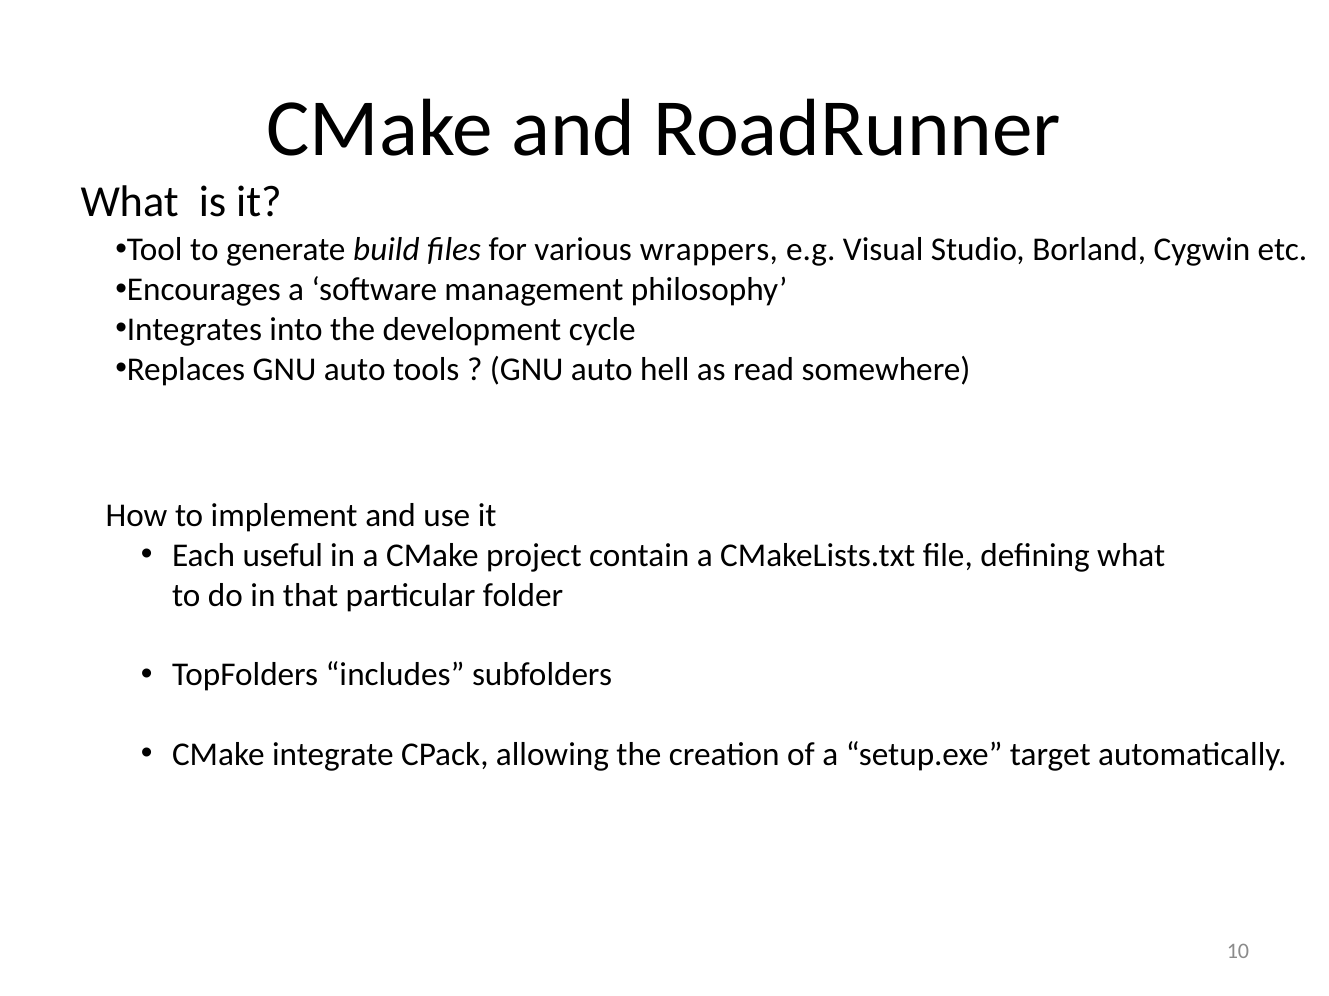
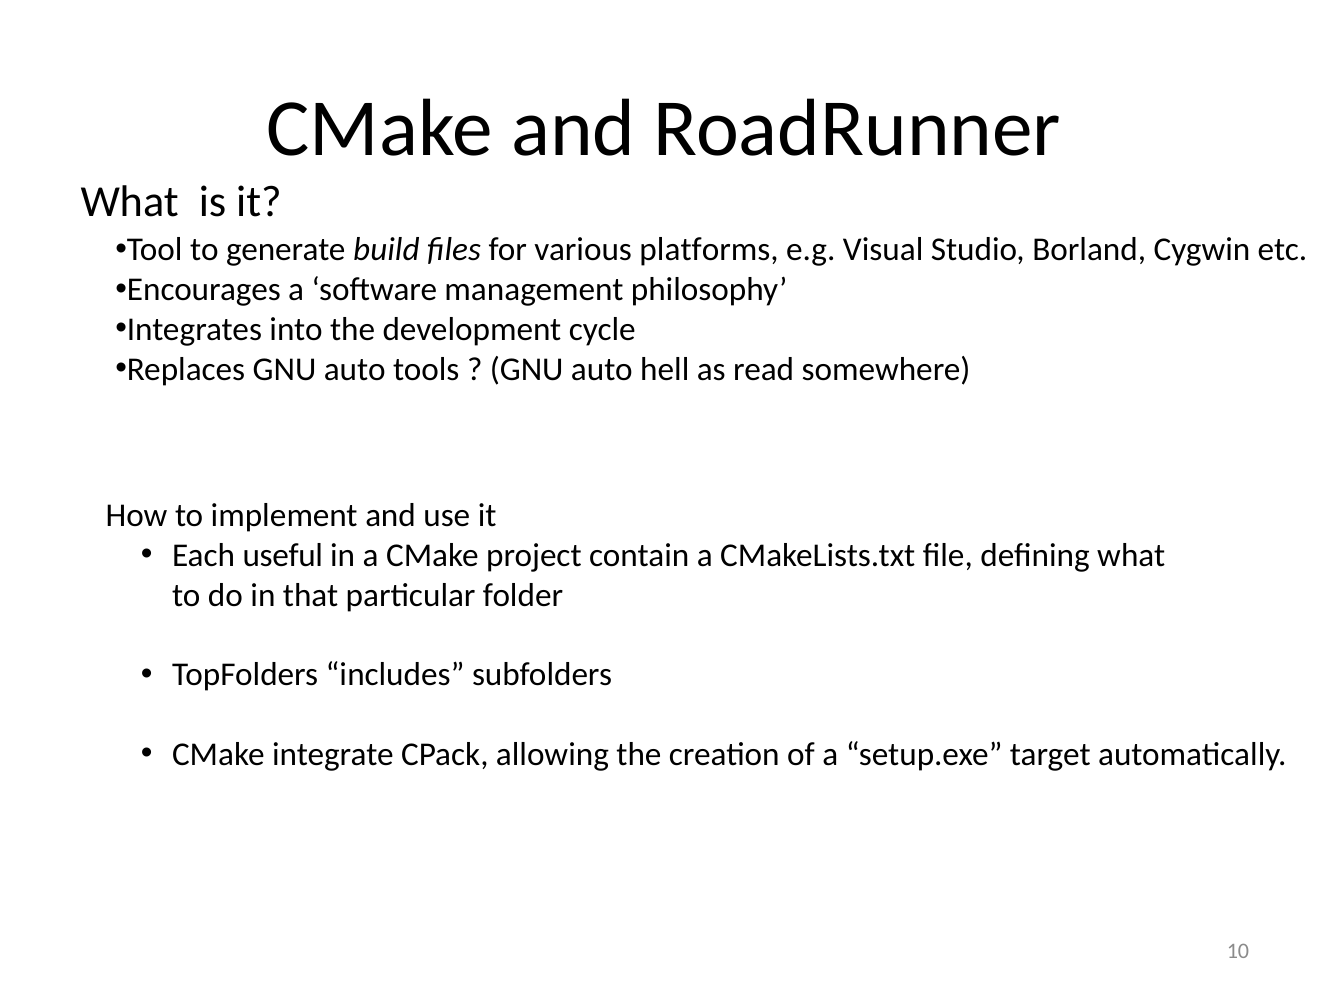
wrappers: wrappers -> platforms
